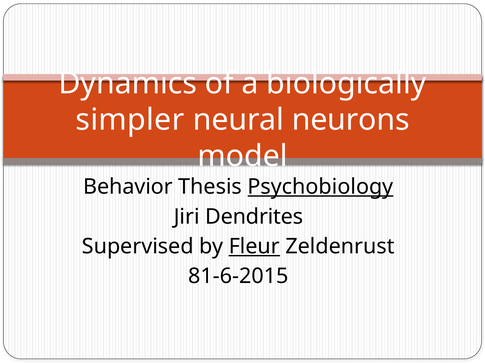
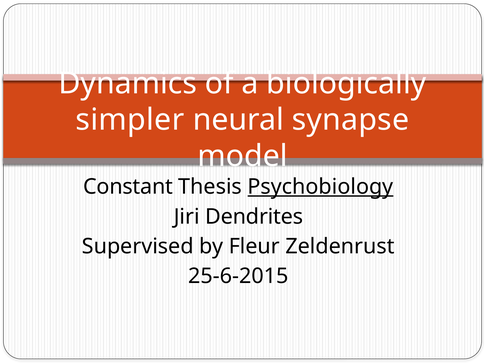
neurons: neurons -> synapse
Behavior: Behavior -> Constant
Fleur underline: present -> none
81-6-2015: 81-6-2015 -> 25-6-2015
